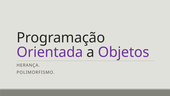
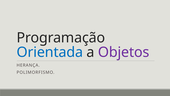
Orientada colour: purple -> blue
